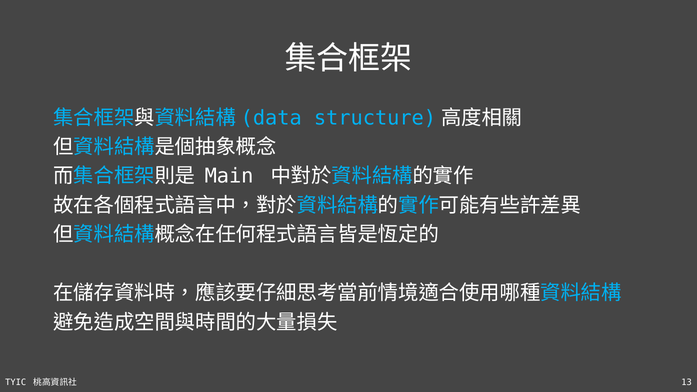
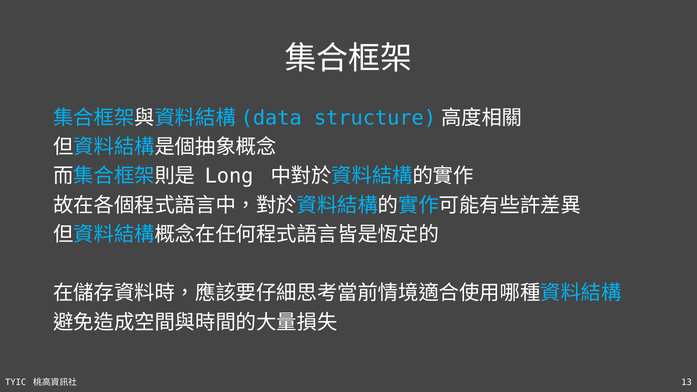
Main: Main -> Long
